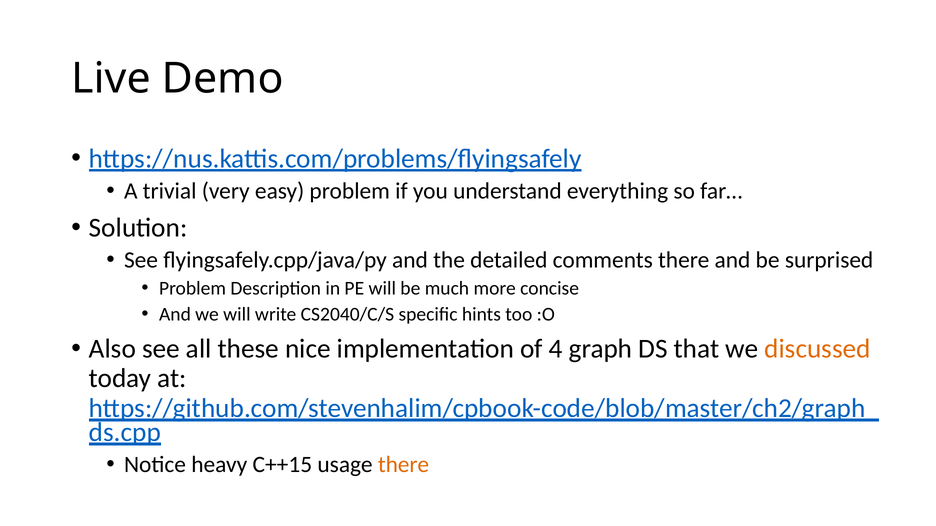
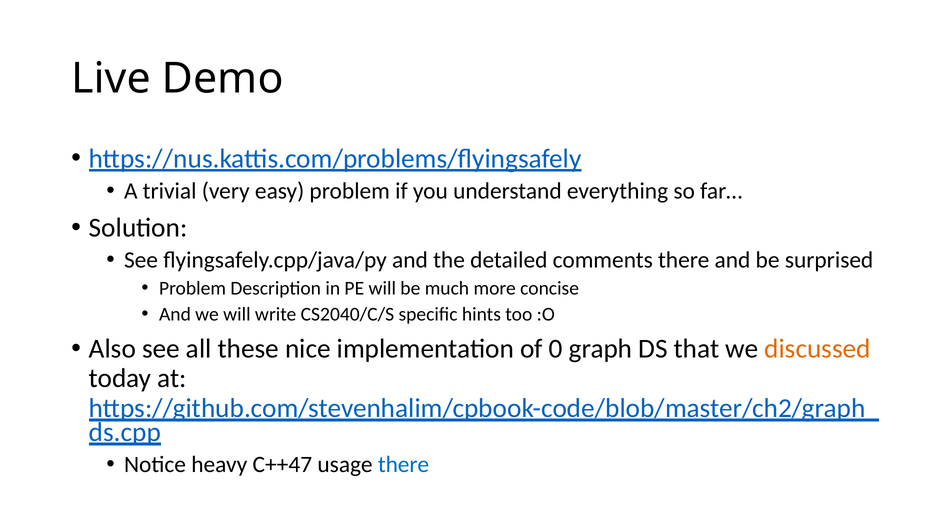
4: 4 -> 0
C++15: C++15 -> C++47
there at (404, 465) colour: orange -> blue
